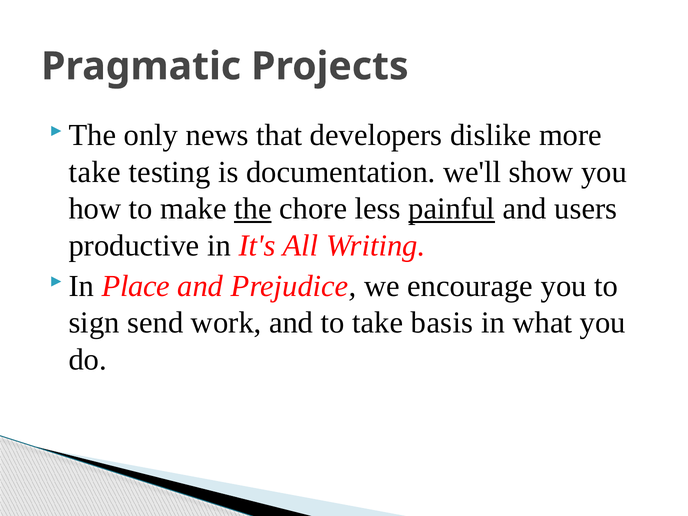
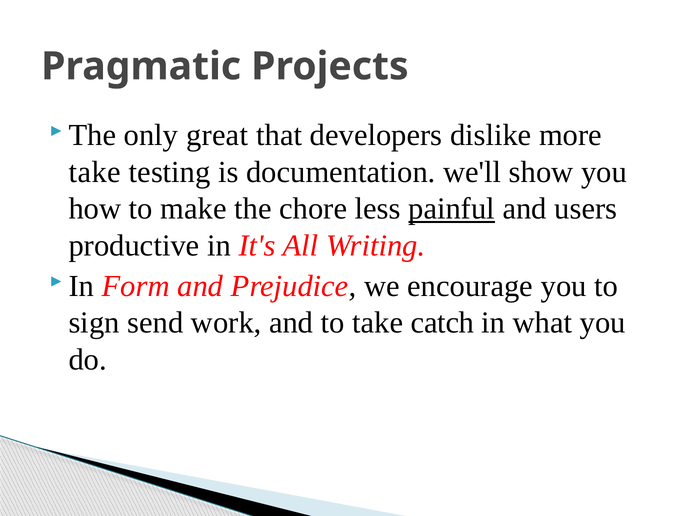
news: news -> great
the at (253, 209) underline: present -> none
Place: Place -> Form
basis: basis -> catch
